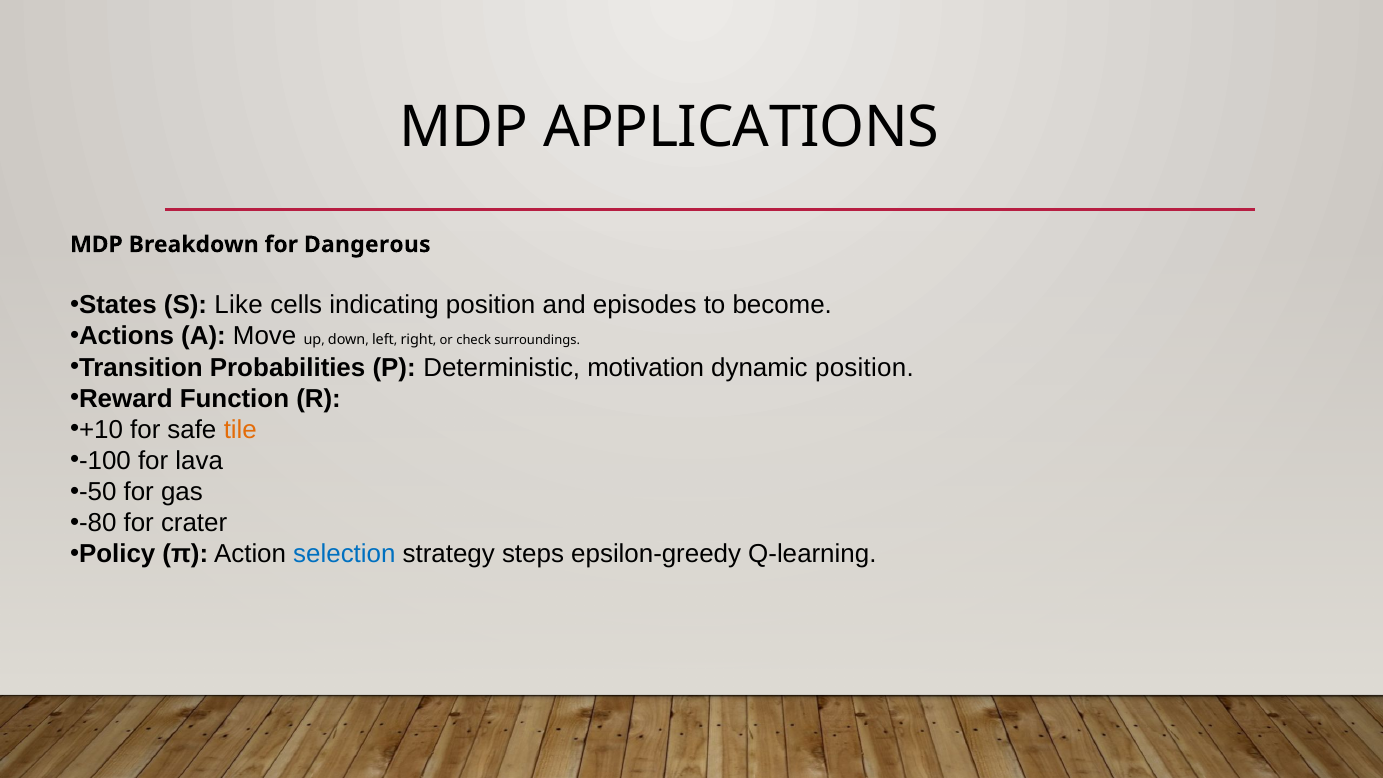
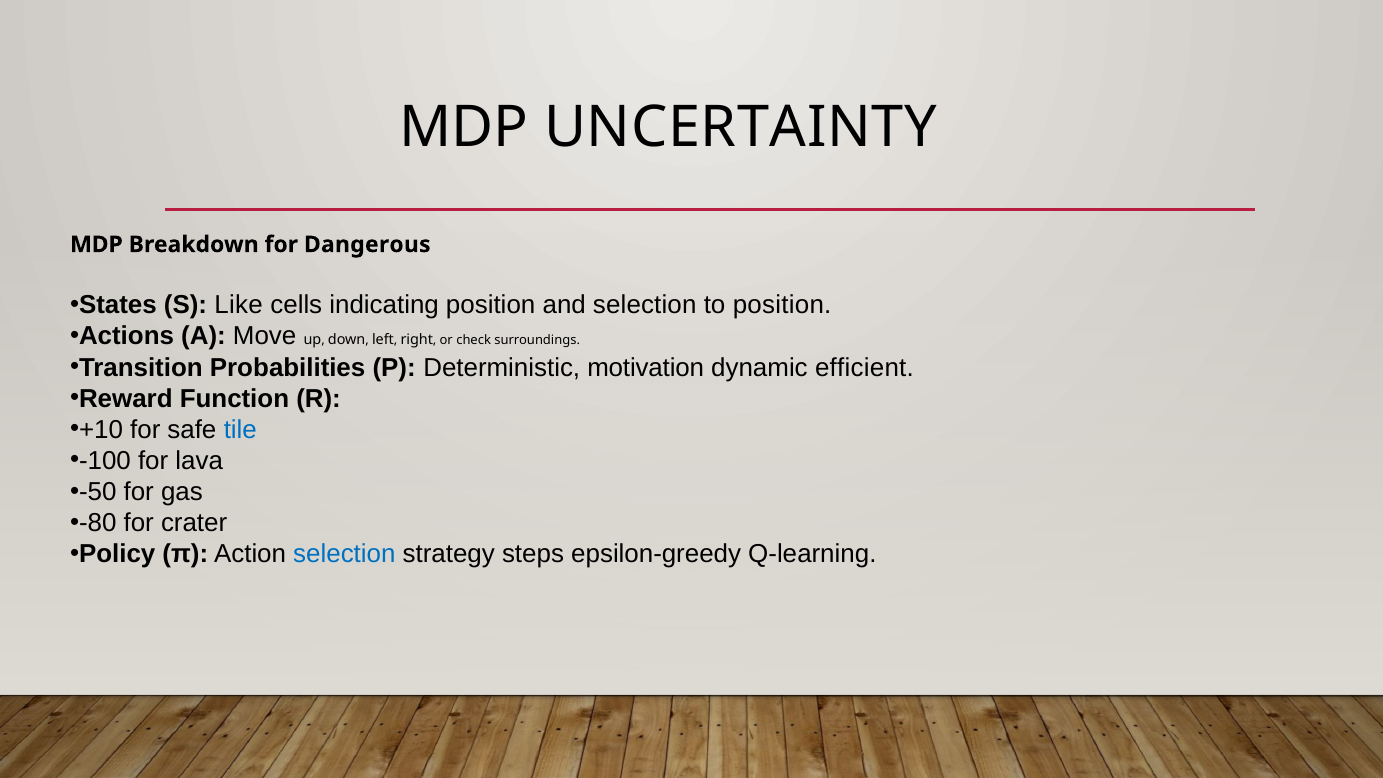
APPLICATIONS: APPLICATIONS -> UNCERTAINTY
and episodes: episodes -> selection
to become: become -> position
dynamic position: position -> efficient
tile colour: orange -> blue
